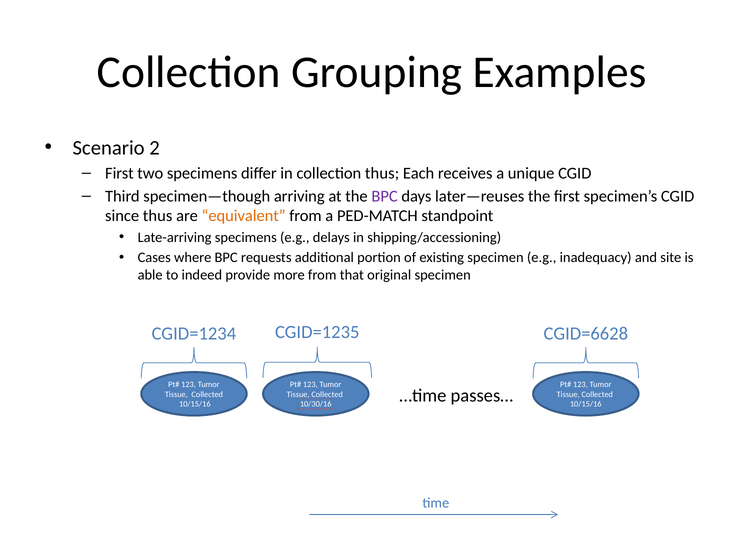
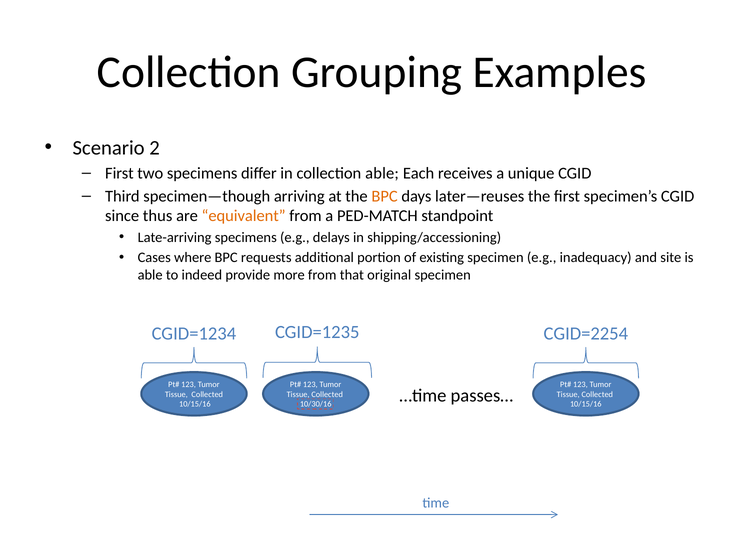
collection thus: thus -> able
BPC at (385, 196) colour: purple -> orange
CGID=6628: CGID=6628 -> CGID=2254
